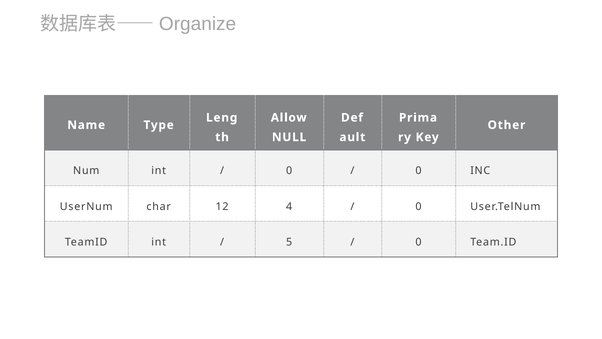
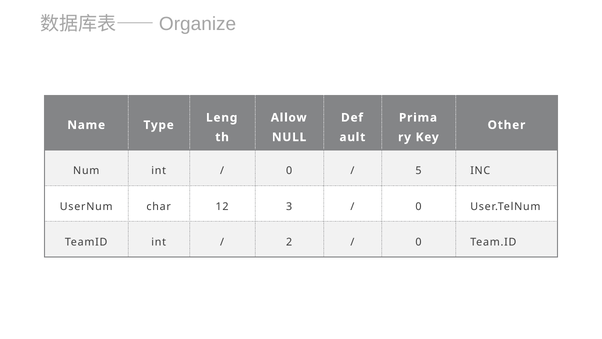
0 at (418, 171): 0 -> 5
4: 4 -> 3
5: 5 -> 2
